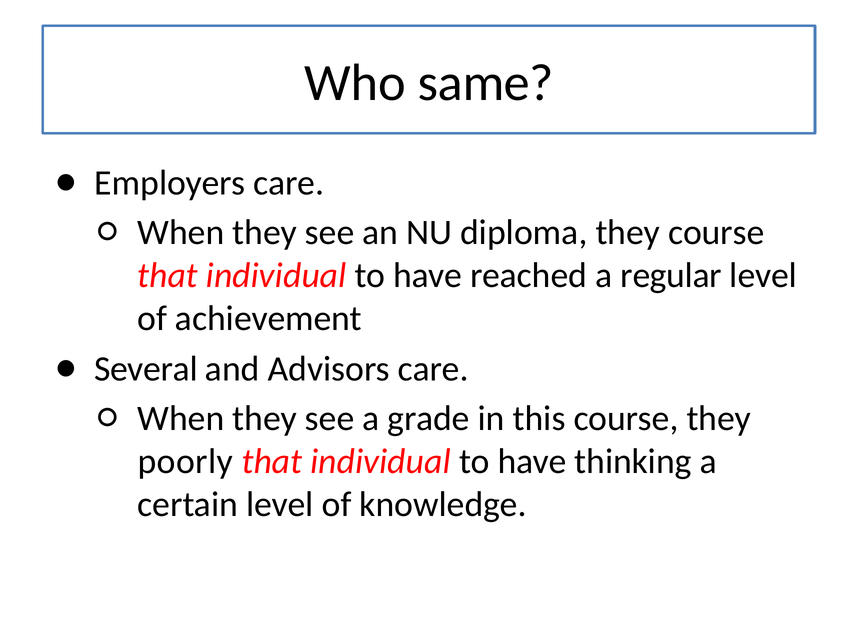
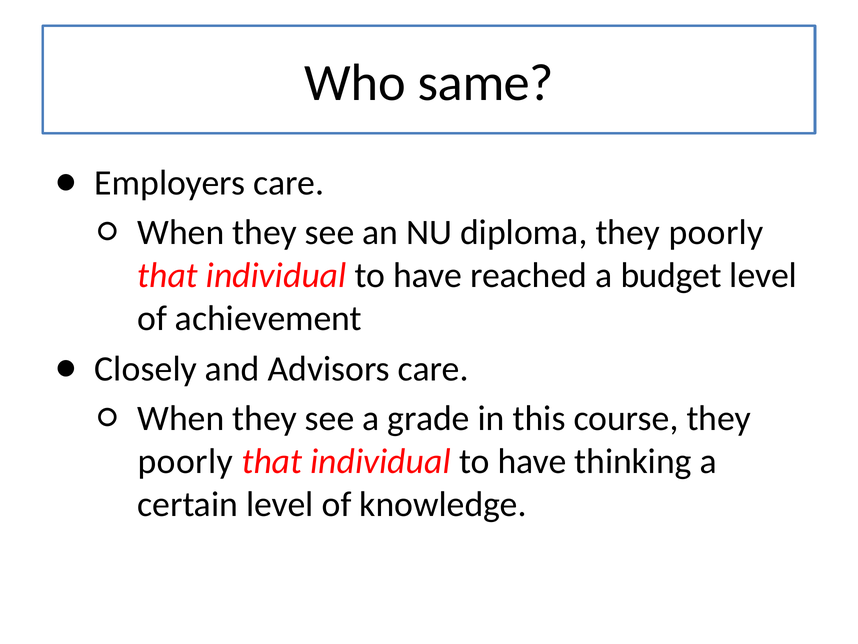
diploma they course: course -> poorly
regular: regular -> budget
Several: Several -> Closely
